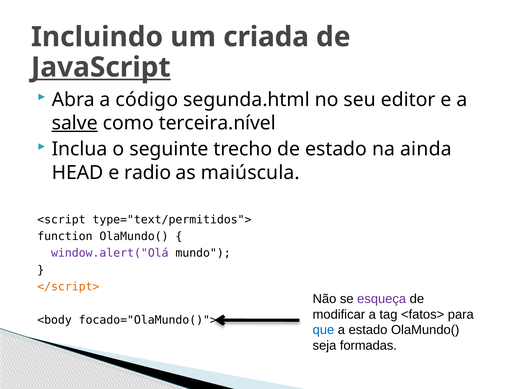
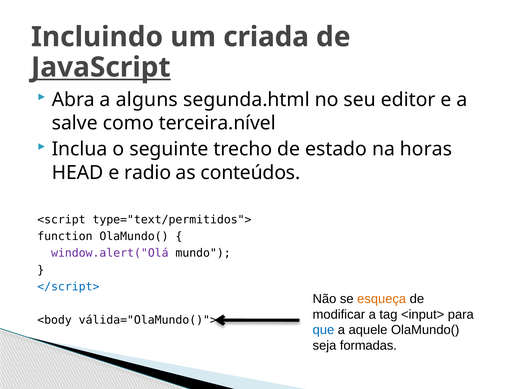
código: código -> alguns
salve underline: present -> none
ainda: ainda -> horas
maiúscula: maiúscula -> conteúdos
</script> colour: orange -> blue
esqueça colour: purple -> orange
<fatos>: <fatos> -> <input>
focado="OlaMundo()">: focado="OlaMundo()"> -> válida="OlaMundo()">
a estado: estado -> aquele
